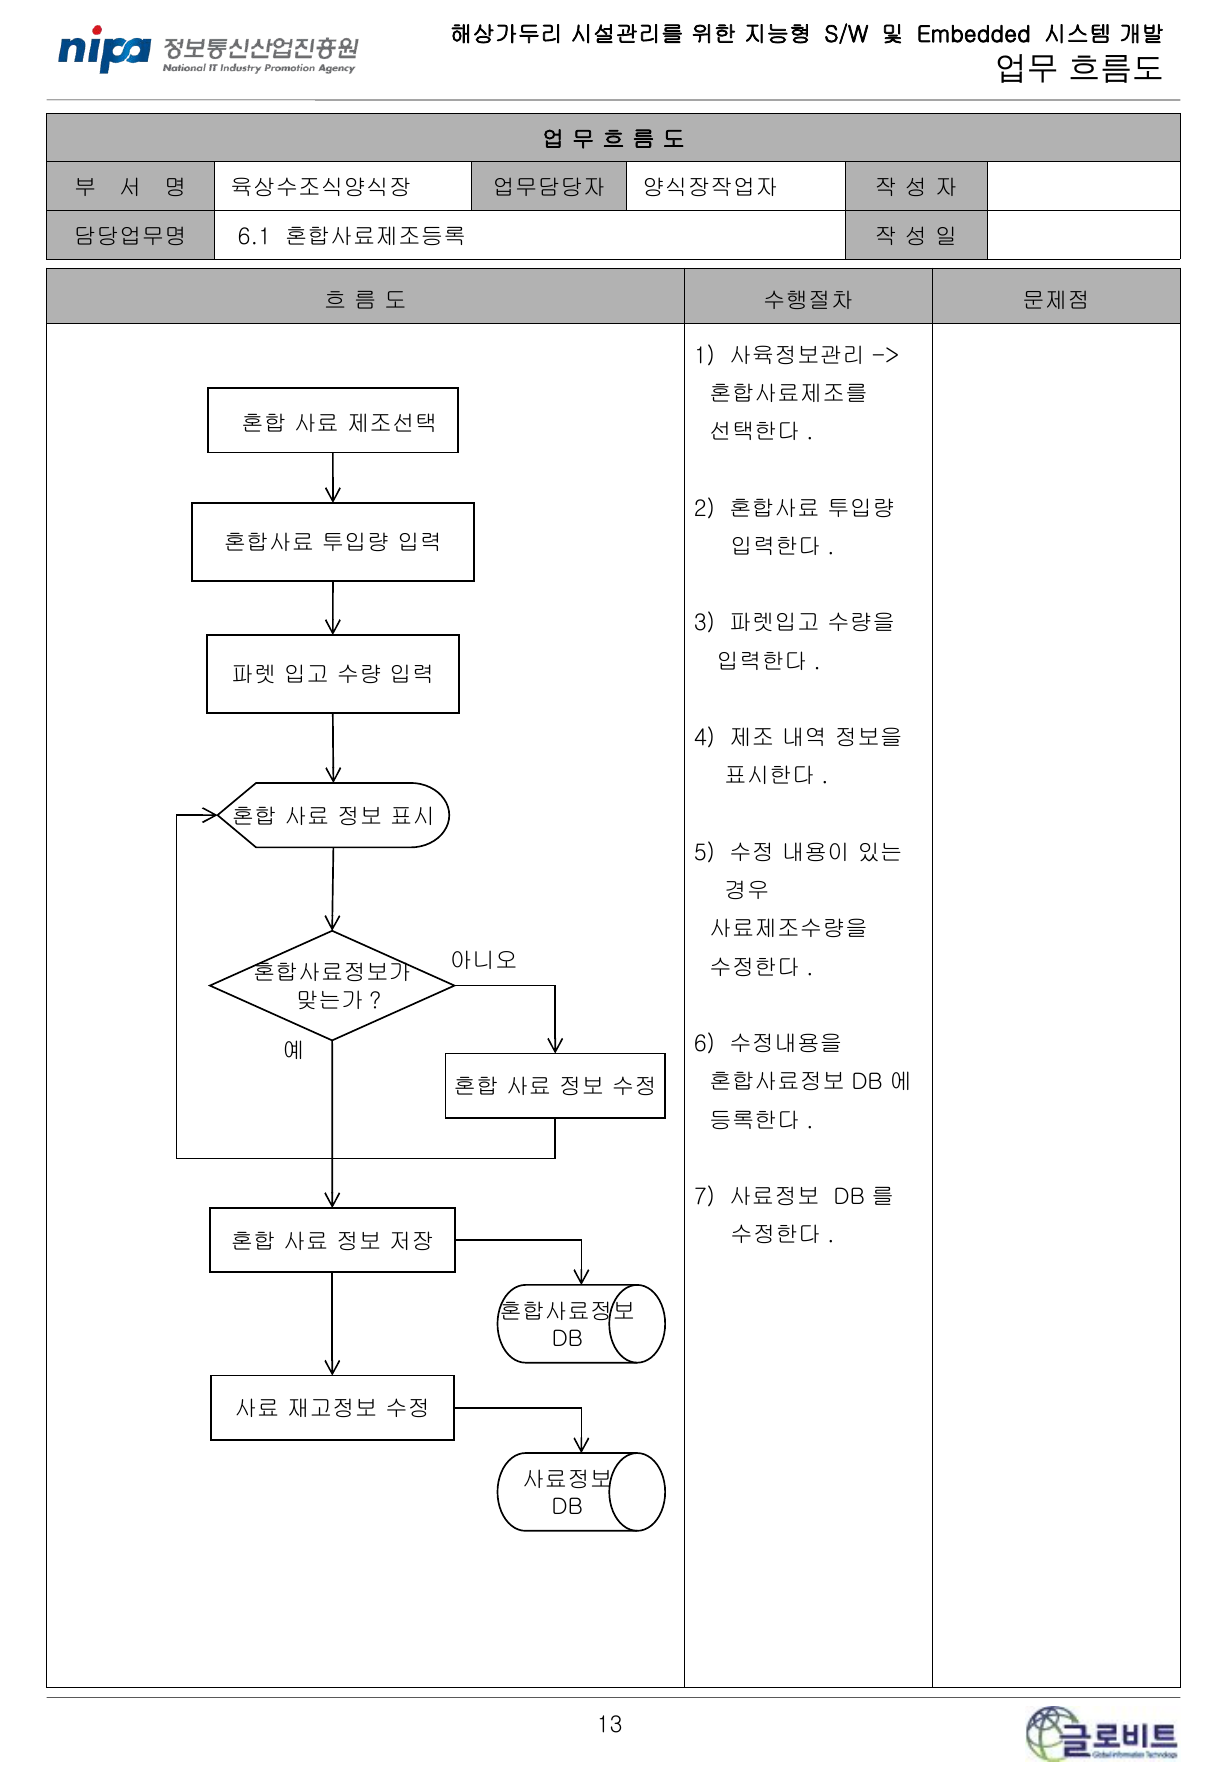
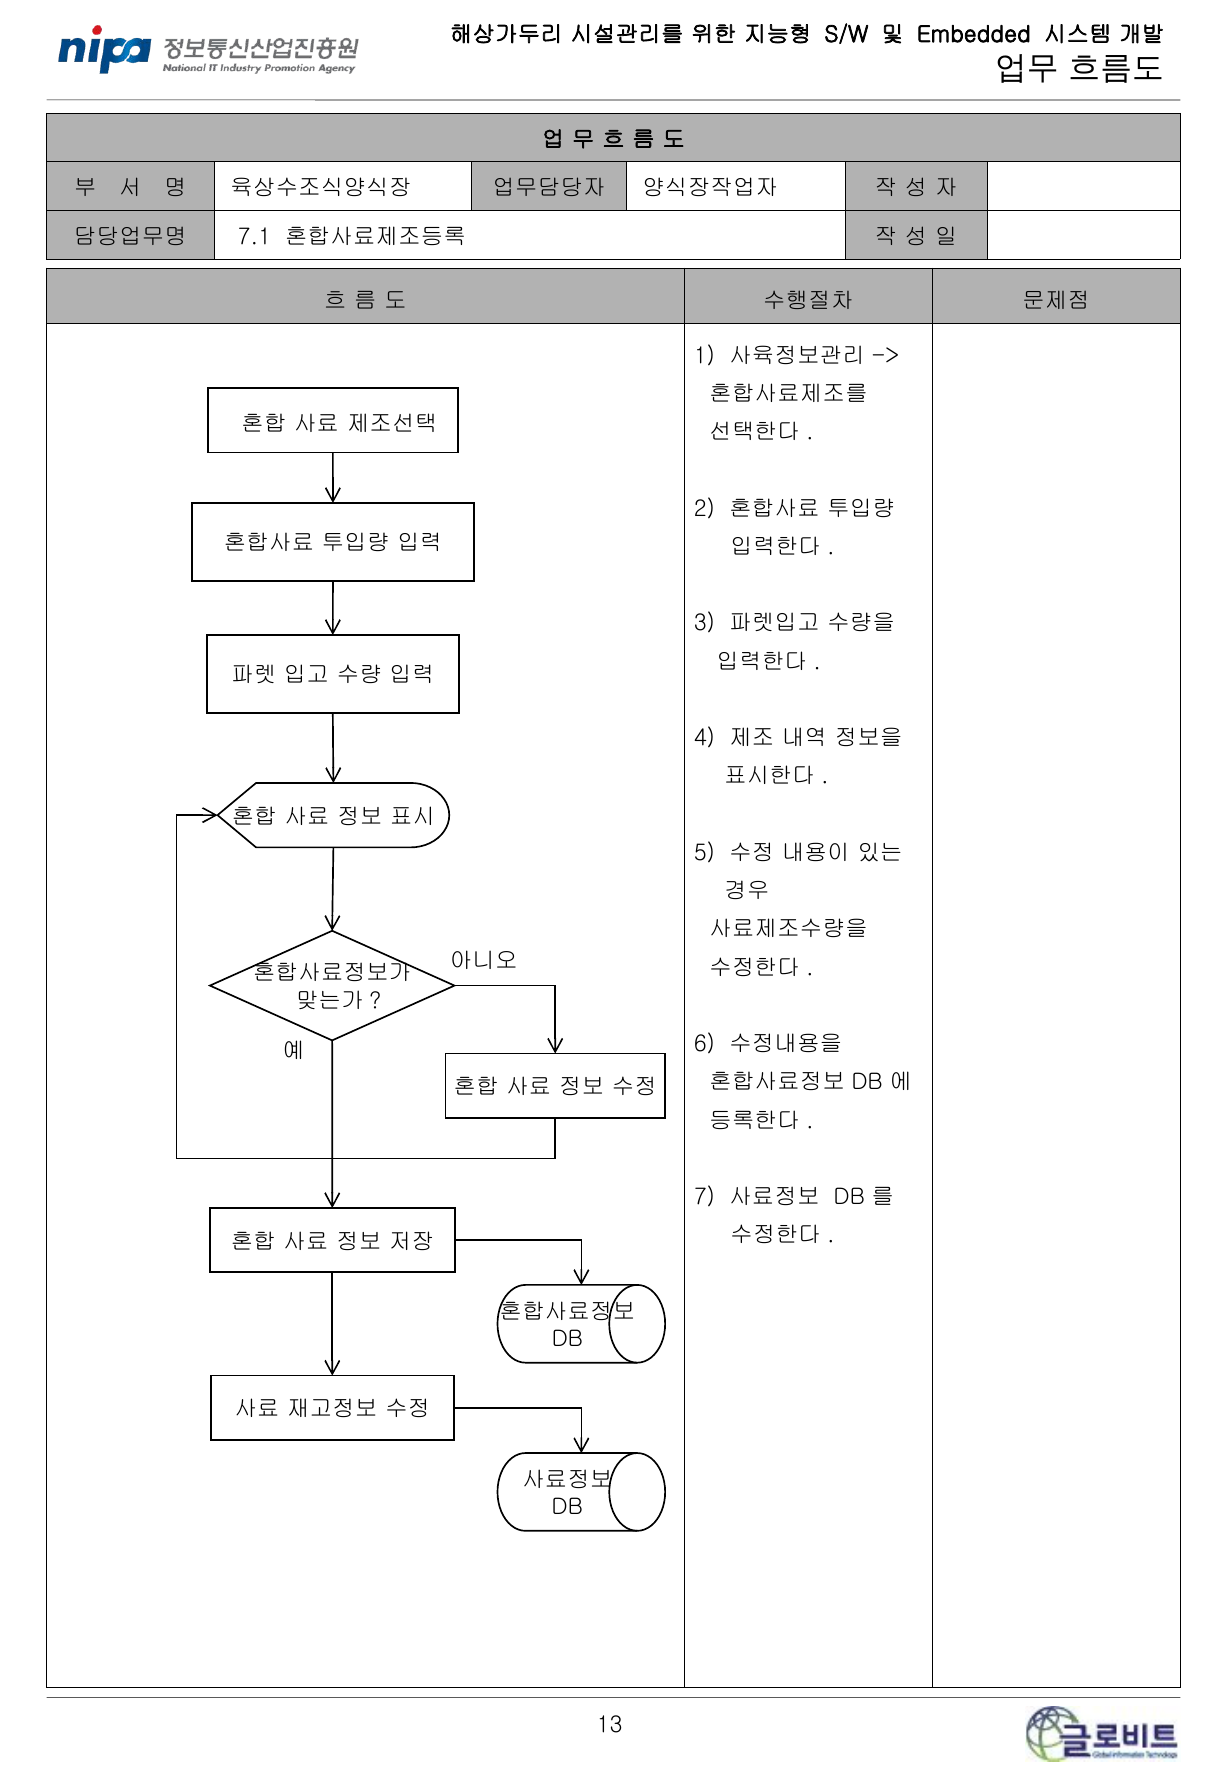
6.1: 6.1 -> 7.1
